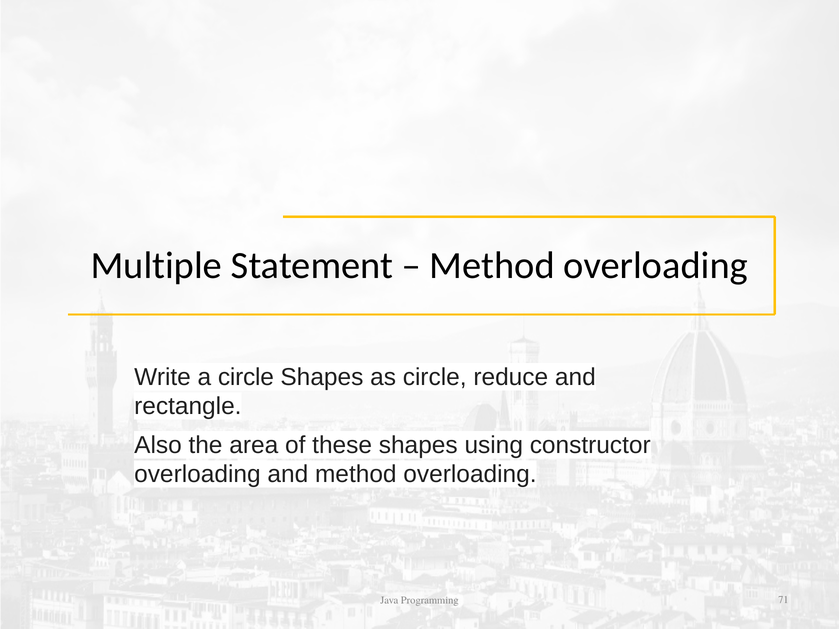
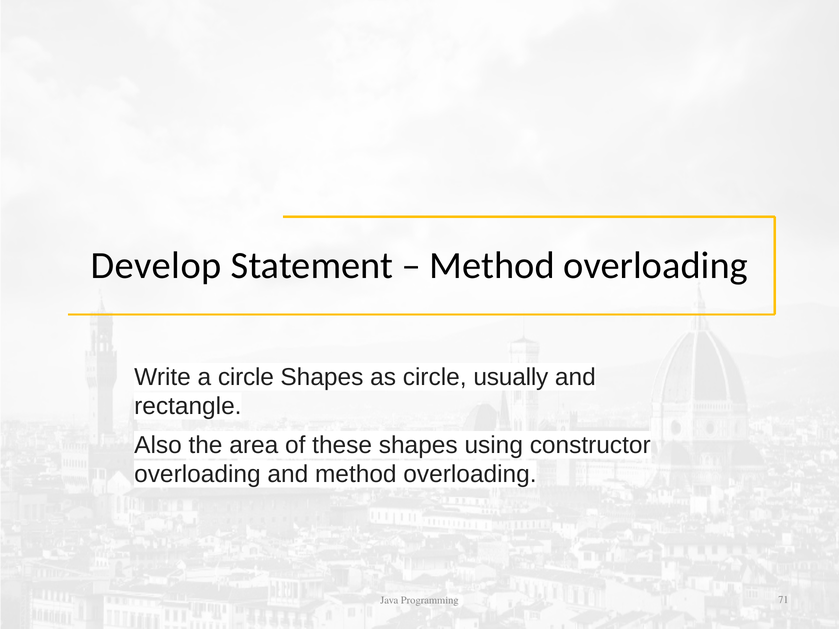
Multiple: Multiple -> Develop
reduce: reduce -> usually
